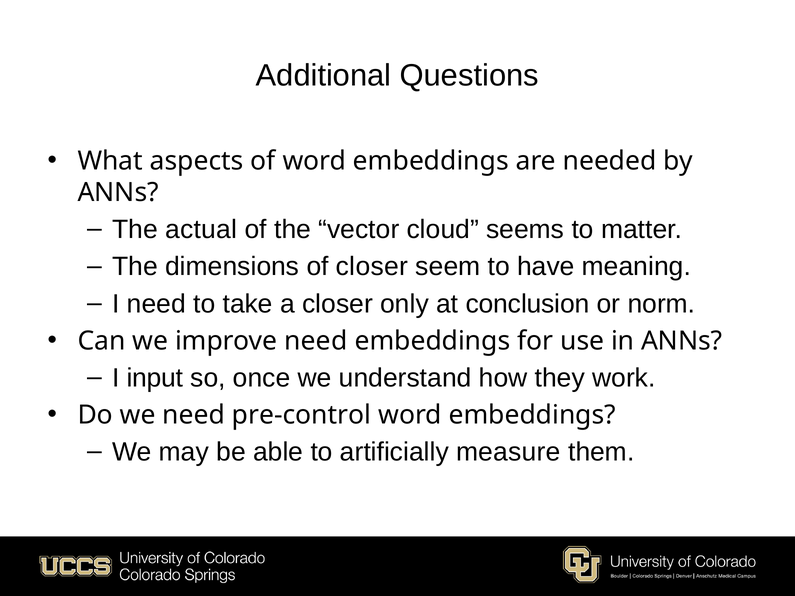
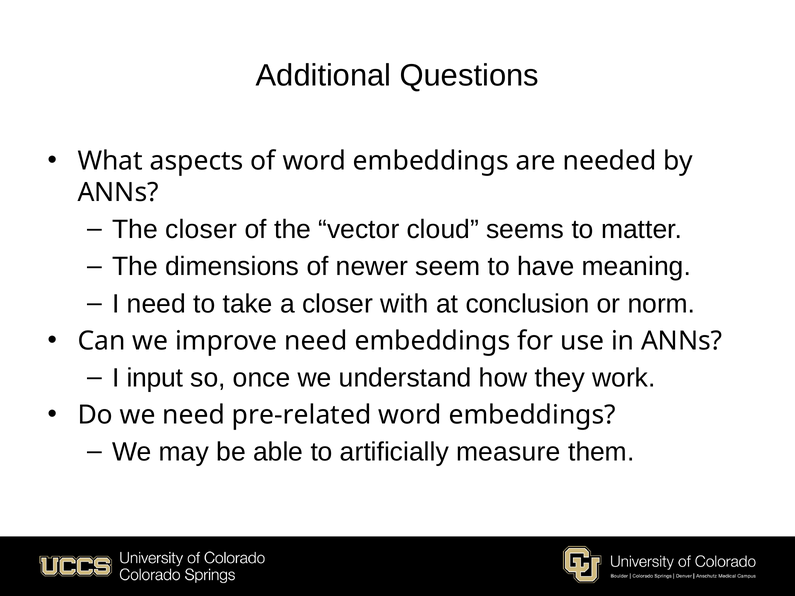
The actual: actual -> closer
of closer: closer -> newer
only: only -> with
pre-control: pre-control -> pre-related
